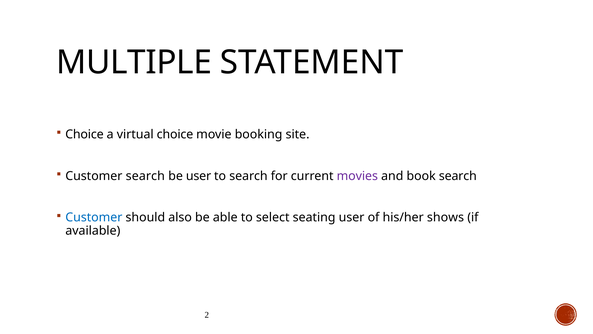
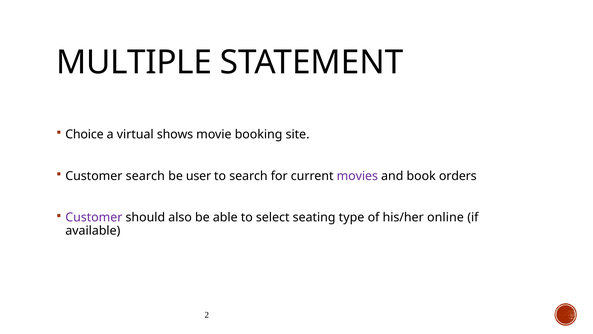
virtual choice: choice -> shows
book search: search -> orders
Customer at (94, 217) colour: blue -> purple
seating user: user -> type
shows: shows -> online
